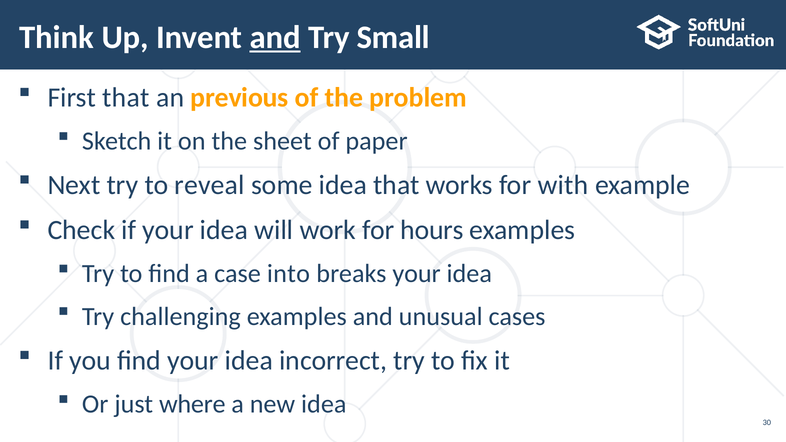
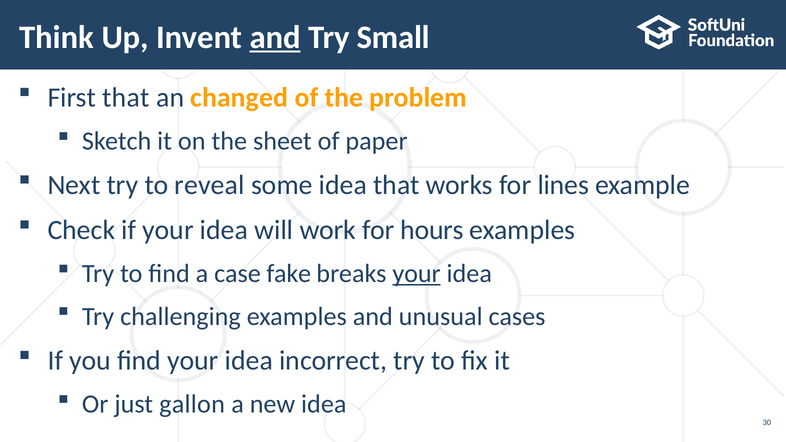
previous: previous -> changed
with: with -> lines
into: into -> fake
your at (417, 274) underline: none -> present
where: where -> gallon
